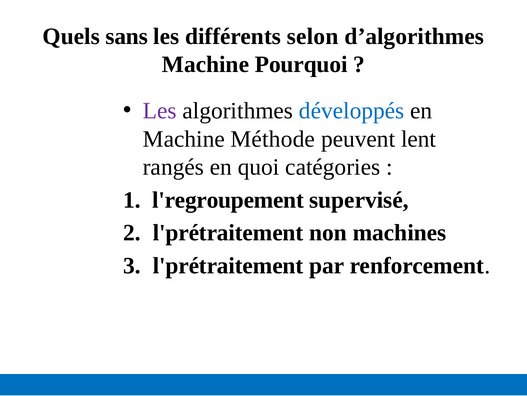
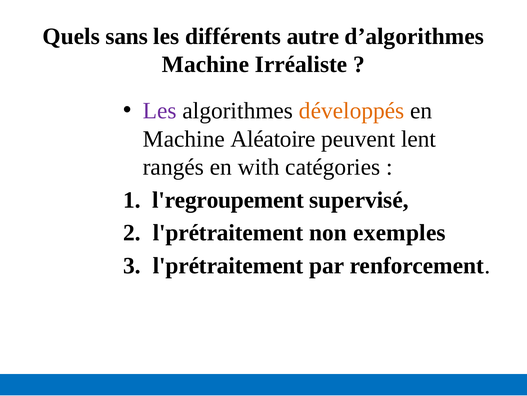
selon: selon -> autre
Pourquoi: Pourquoi -> Irréaliste
développés colour: blue -> orange
Méthode: Méthode -> Aléatoire
quoi: quoi -> with
machines: machines -> exemples
